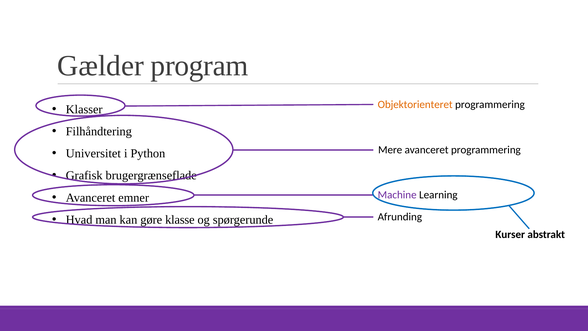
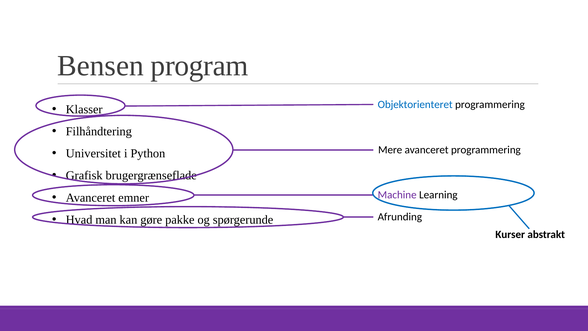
Gælder: Gælder -> Bensen
Objektorienteret colour: orange -> blue
klasse: klasse -> pakke
